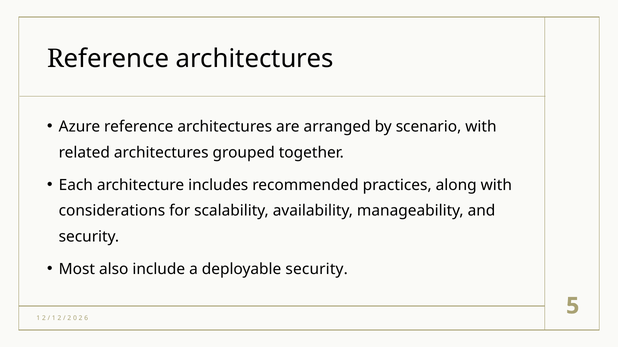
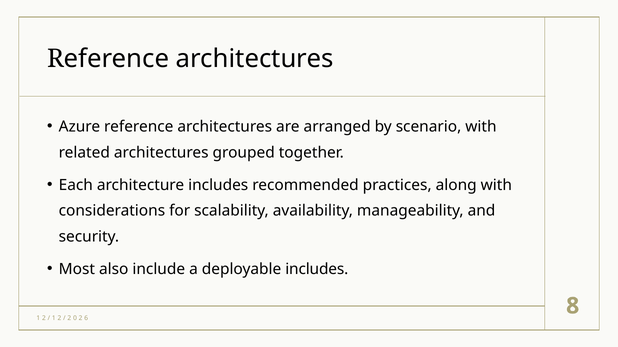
deployable security: security -> includes
5: 5 -> 8
